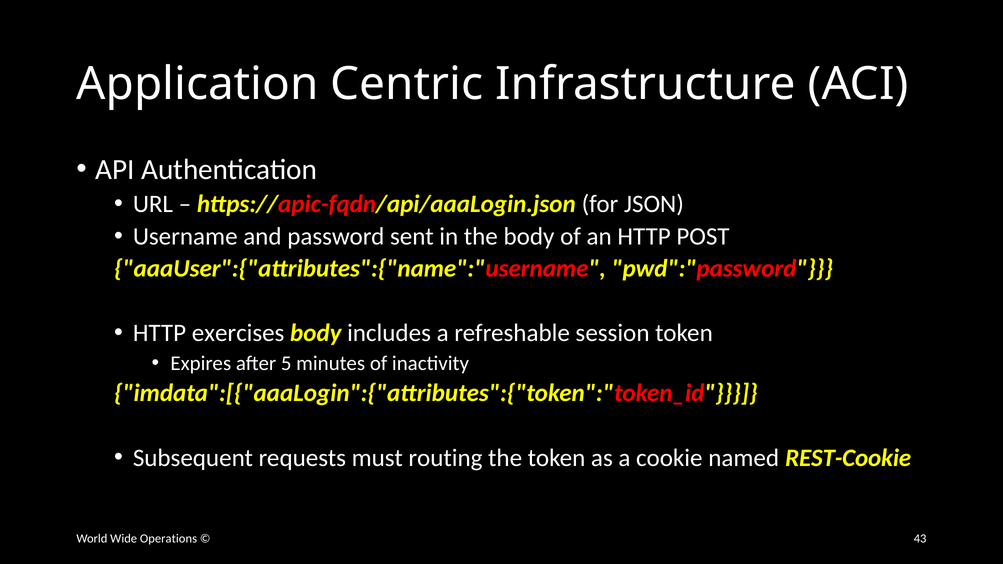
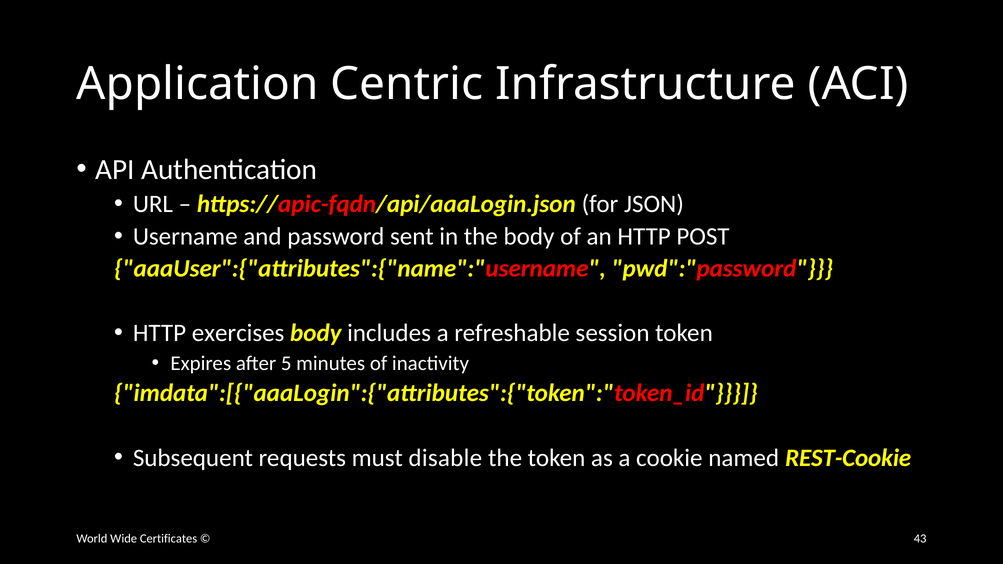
routing: routing -> disable
Operations: Operations -> Certificates
